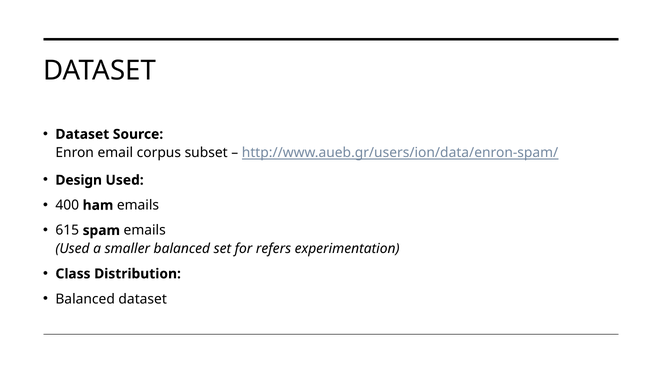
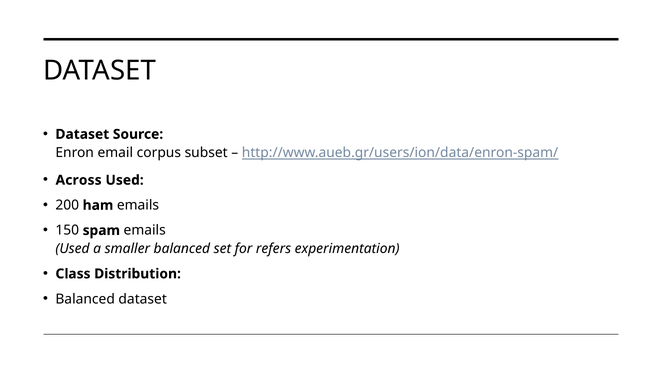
Design: Design -> Across
400: 400 -> 200
615: 615 -> 150
